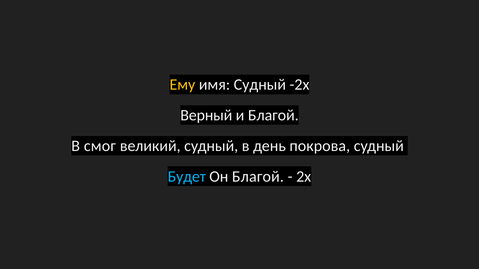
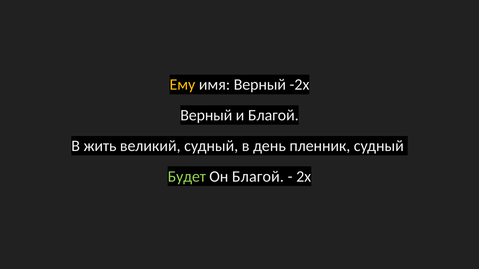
имя Судный: Судный -> Верный
смог: смог -> жить
покрова: покрова -> пленник
Будет colour: light blue -> light green
